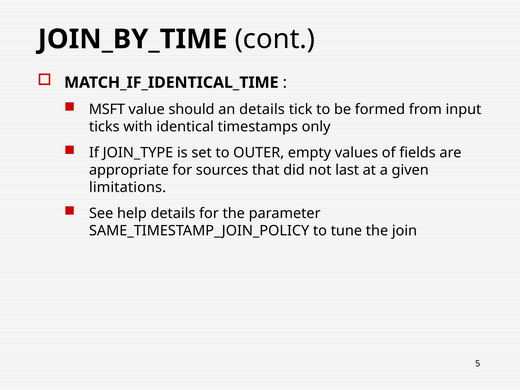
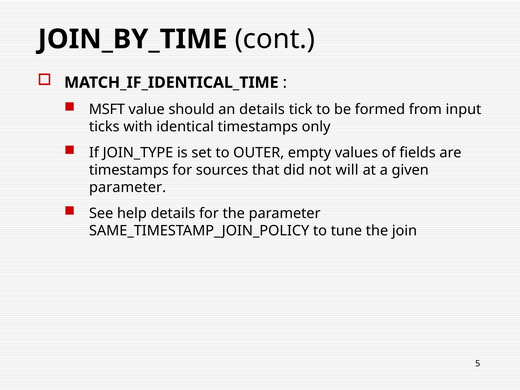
appropriate at (129, 170): appropriate -> timestamps
last: last -> will
limitations at (128, 187): limitations -> parameter
